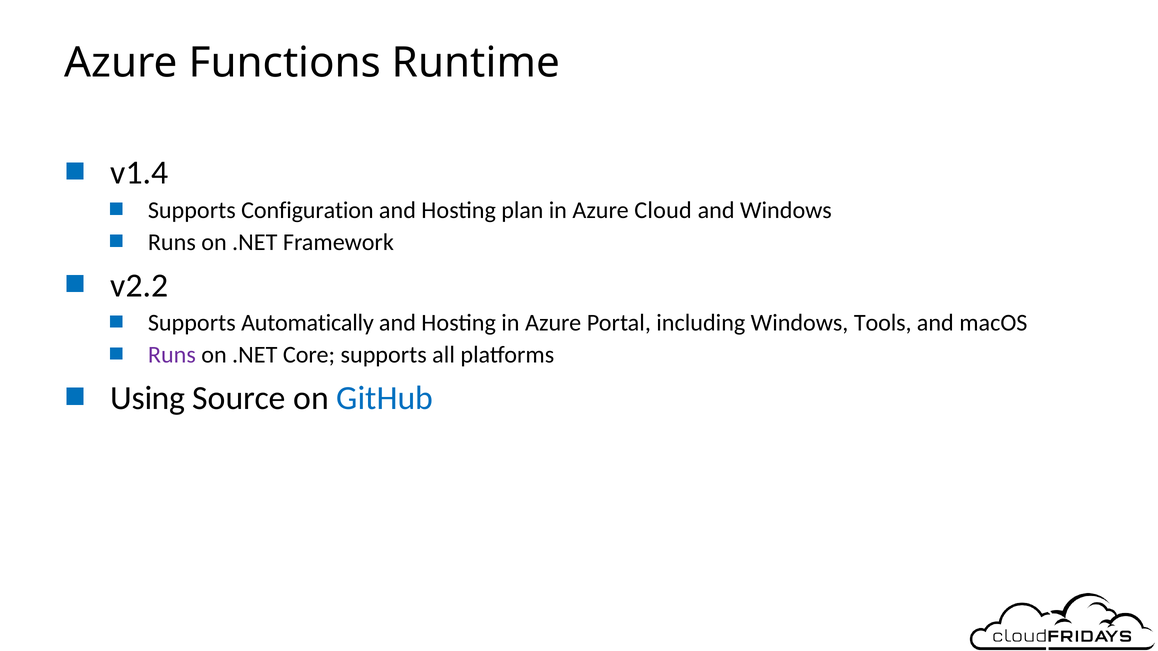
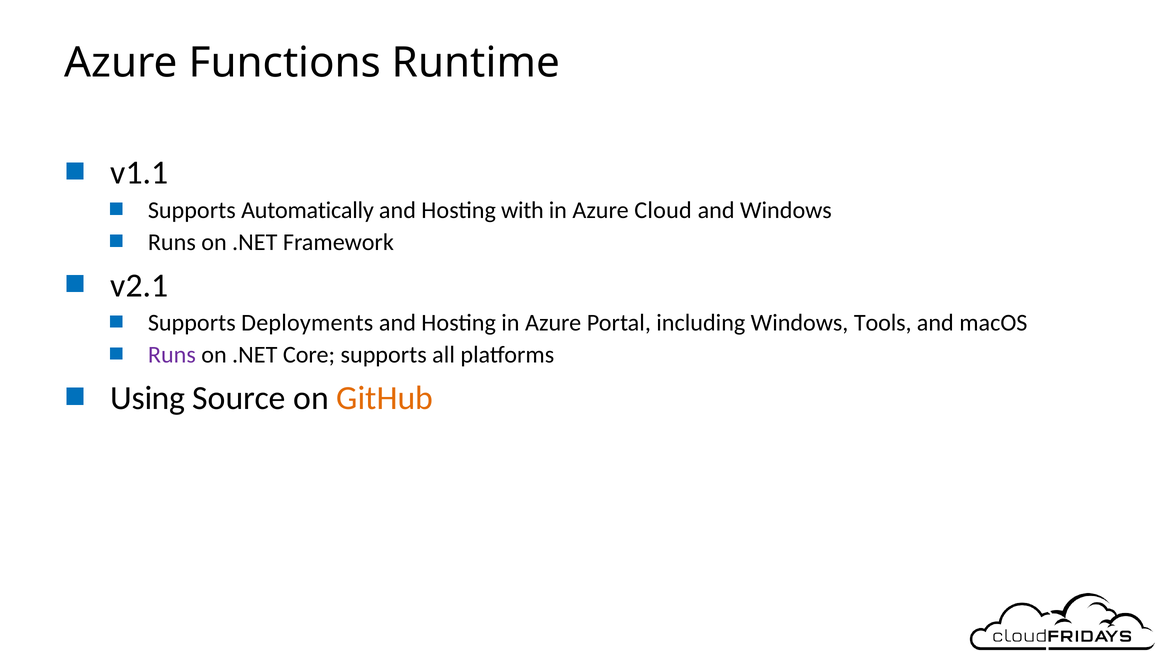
v1.4: v1.4 -> v1.1
Configuration: Configuration -> Automatically
plan: plan -> with
v2.2: v2.2 -> v2.1
Automatically: Automatically -> Deployments
GitHub colour: blue -> orange
